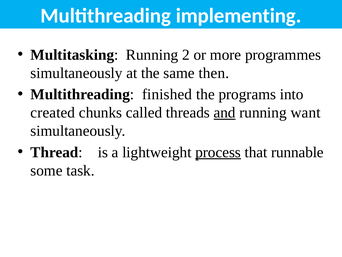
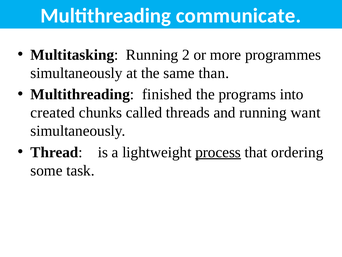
implementing: implementing -> communicate
then: then -> than
and underline: present -> none
runnable: runnable -> ordering
